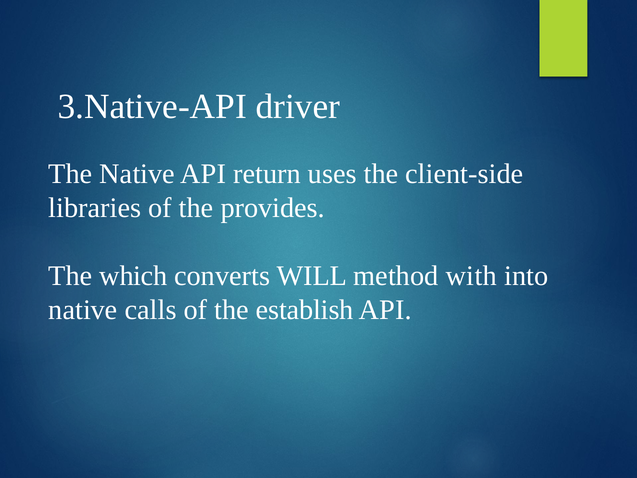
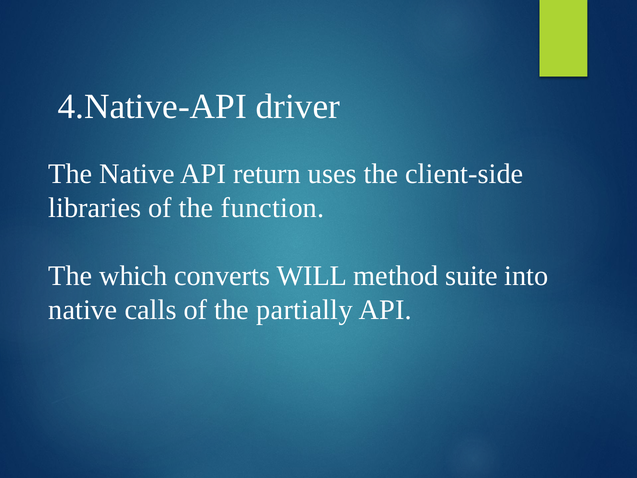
3.Native-API: 3.Native-API -> 4.Native-API
provides: provides -> function
with: with -> suite
establish: establish -> partially
